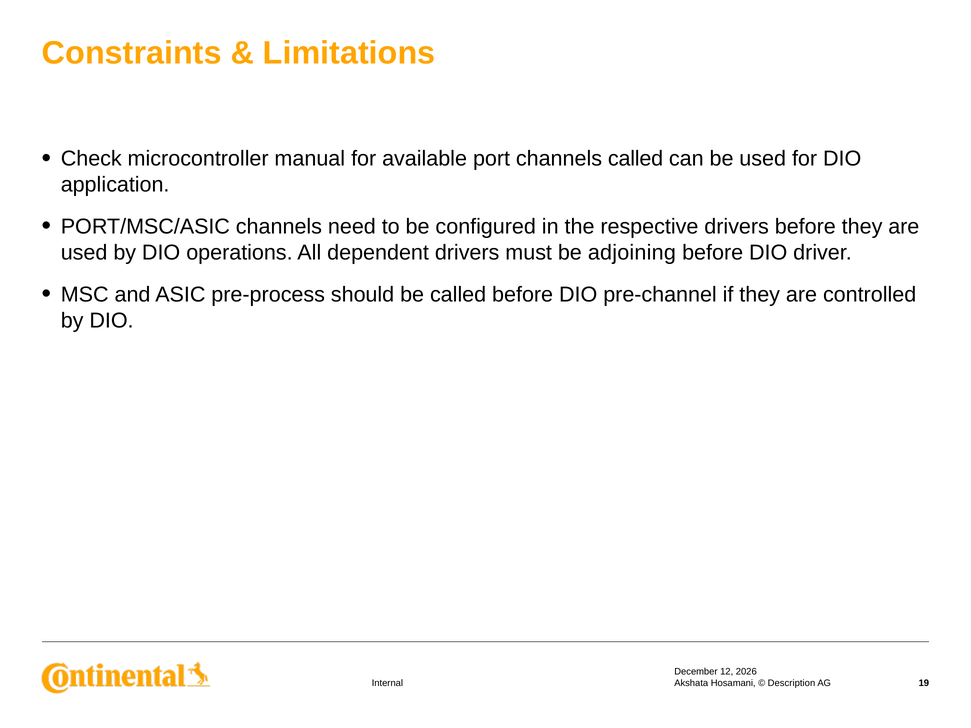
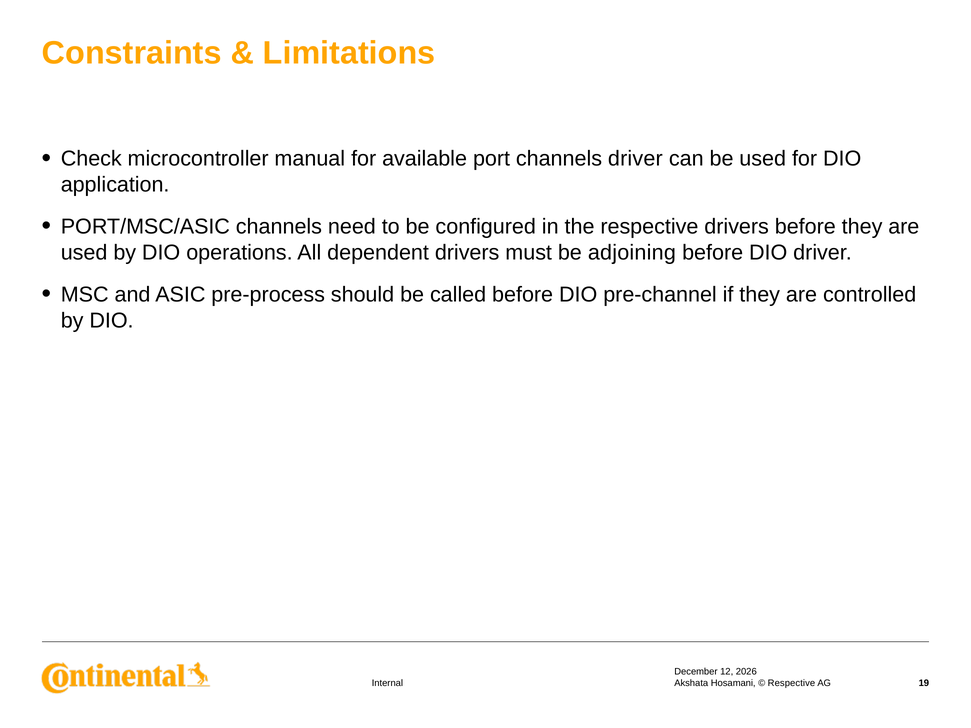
channels called: called -> driver
Description at (791, 683): Description -> Respective
